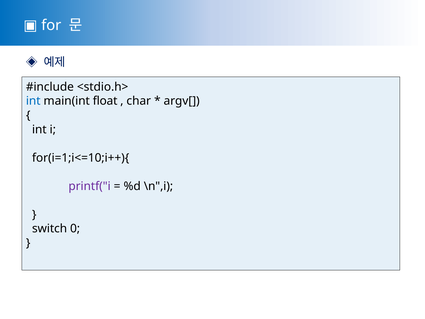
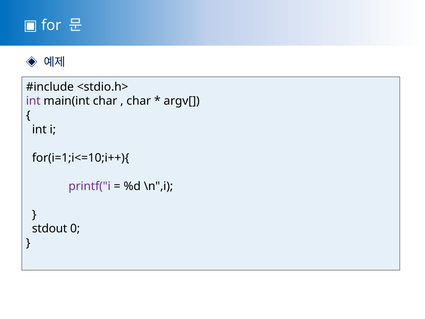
int at (33, 101) colour: blue -> purple
main(int float: float -> char
switch: switch -> stdout
